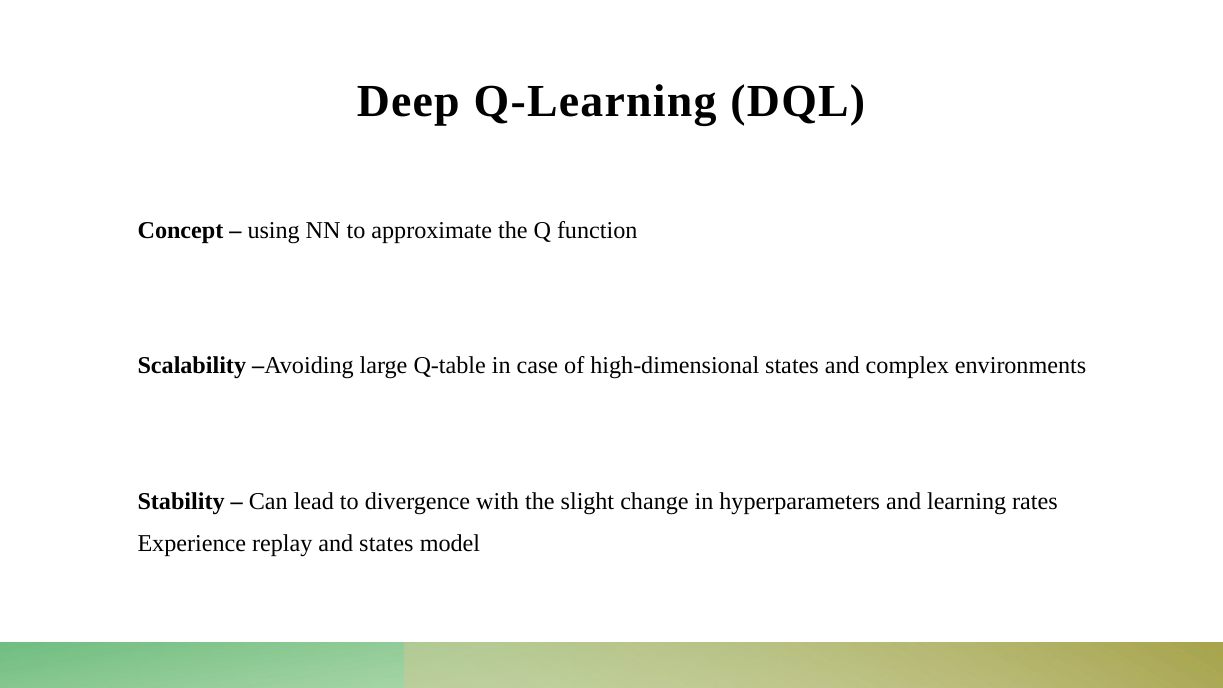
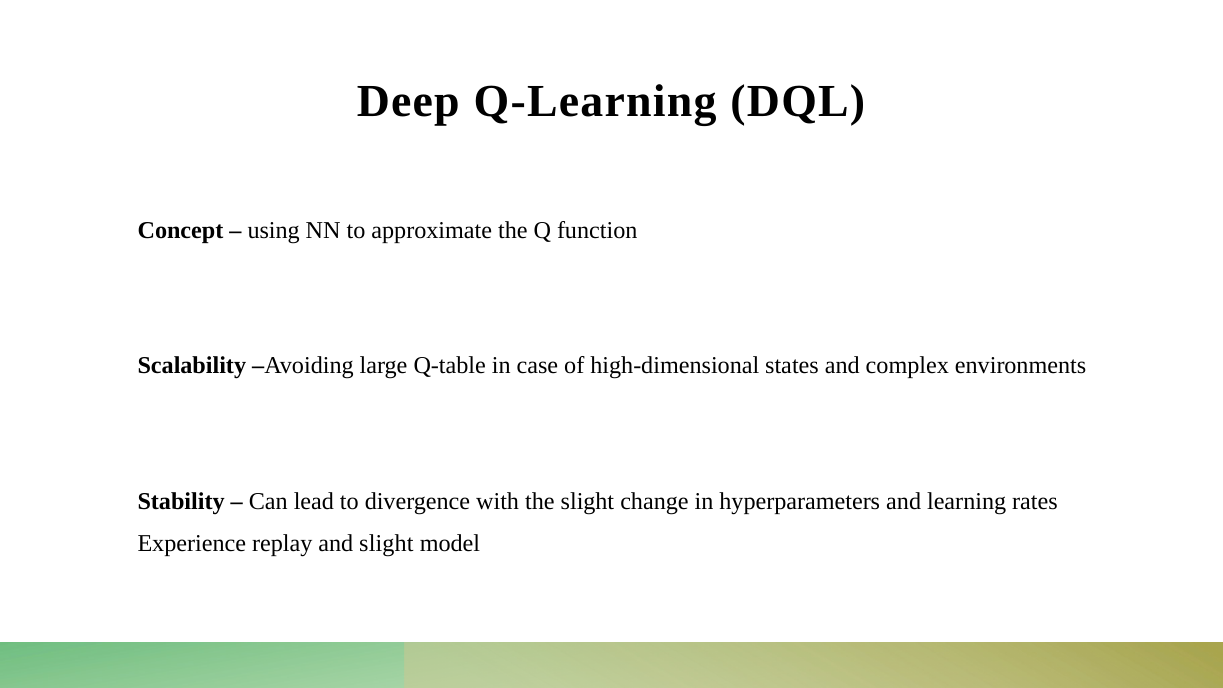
and states: states -> slight
